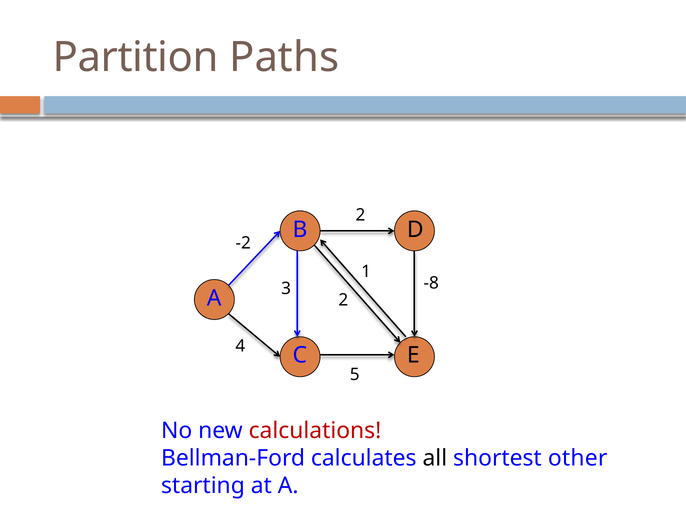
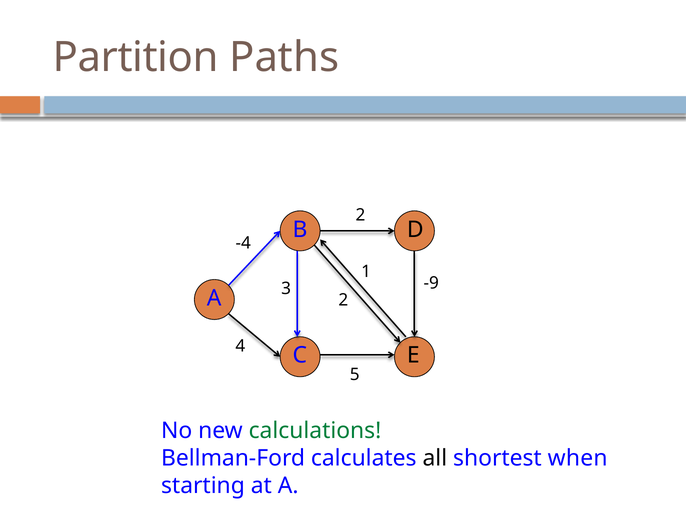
-2: -2 -> -4
-8: -8 -> -9
calculations colour: red -> green
other: other -> when
